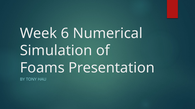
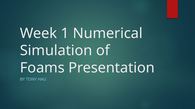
6: 6 -> 1
